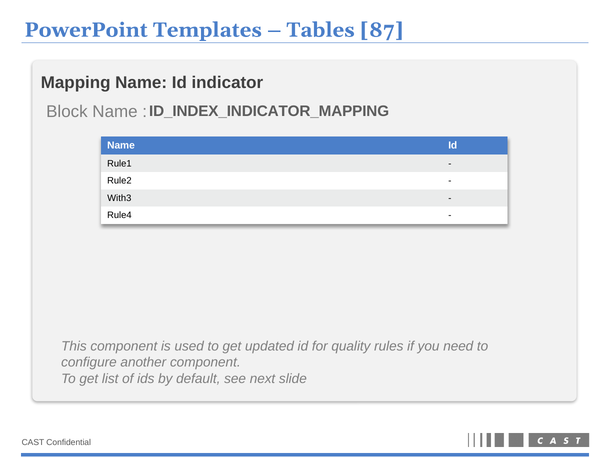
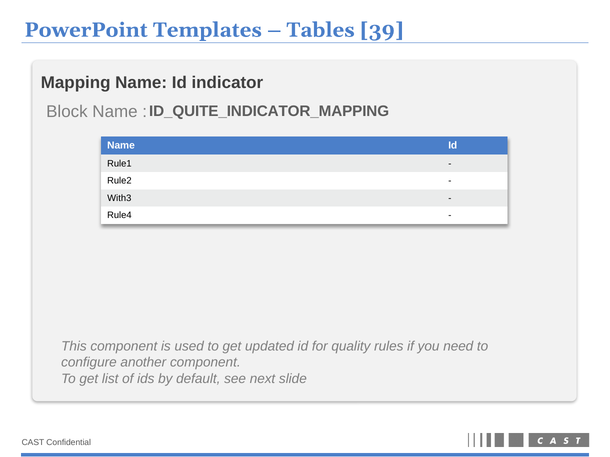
87: 87 -> 39
ID_INDEX_INDICATOR_MAPPING: ID_INDEX_INDICATOR_MAPPING -> ID_QUITE_INDICATOR_MAPPING
